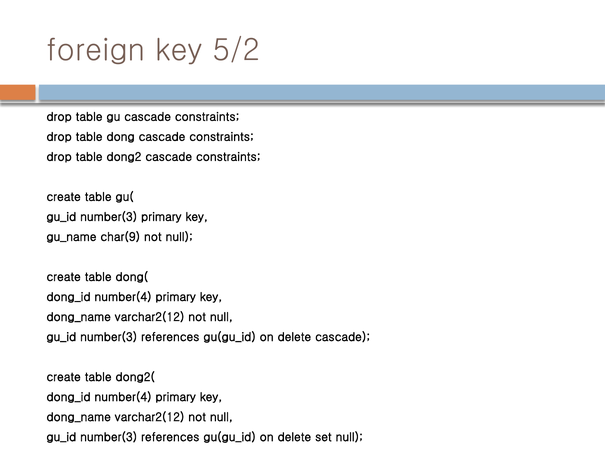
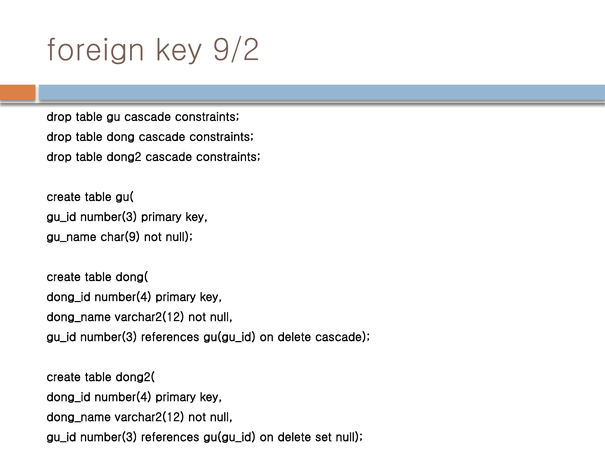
5/2: 5/2 -> 9/2
